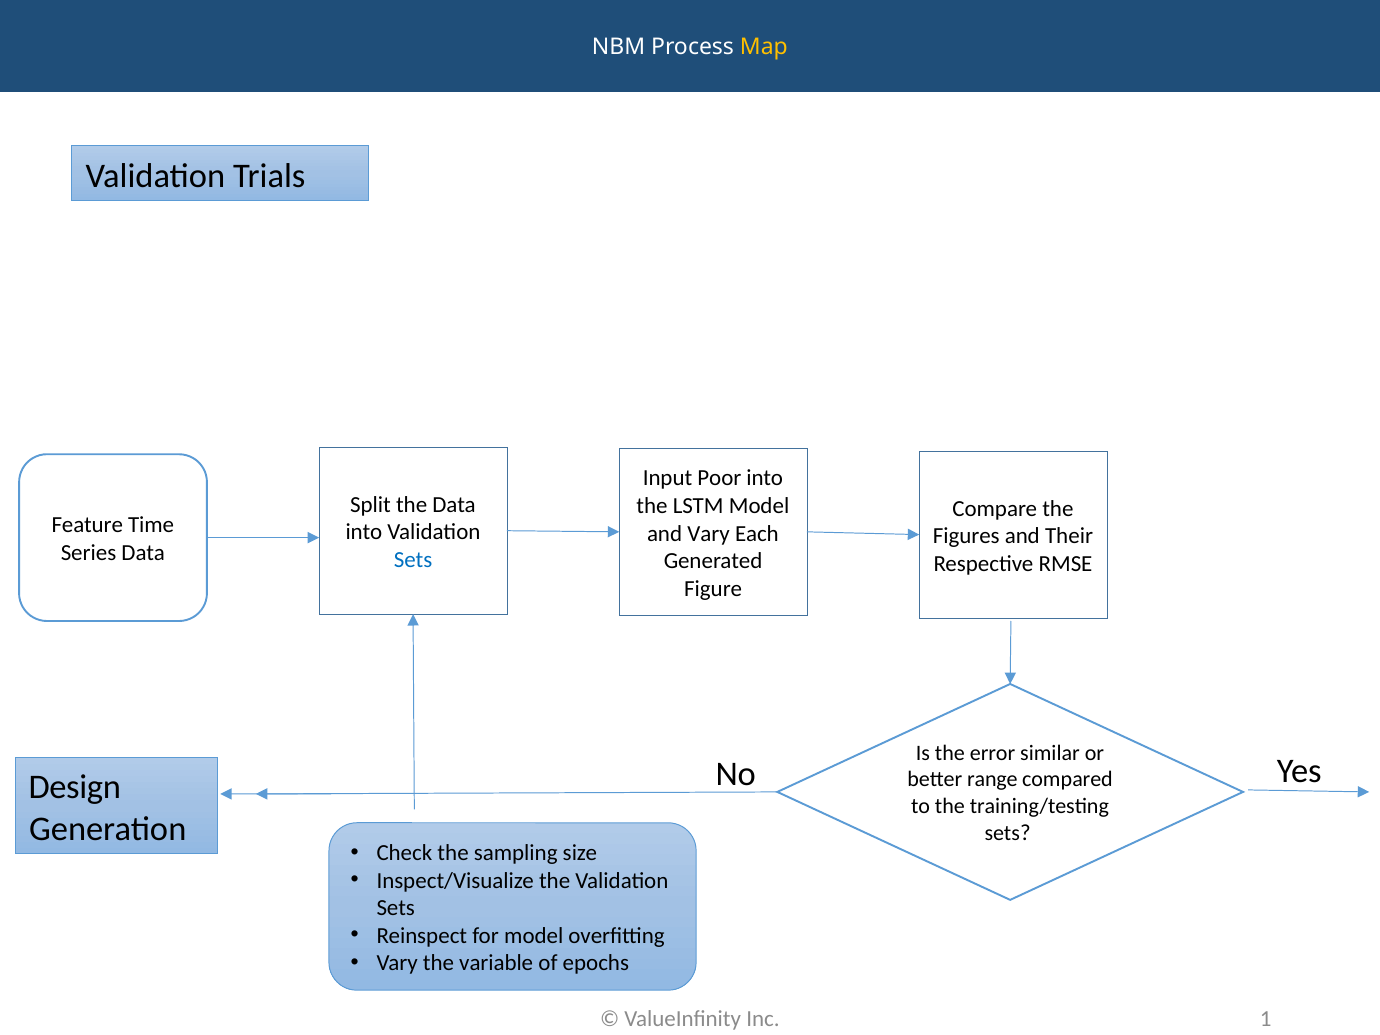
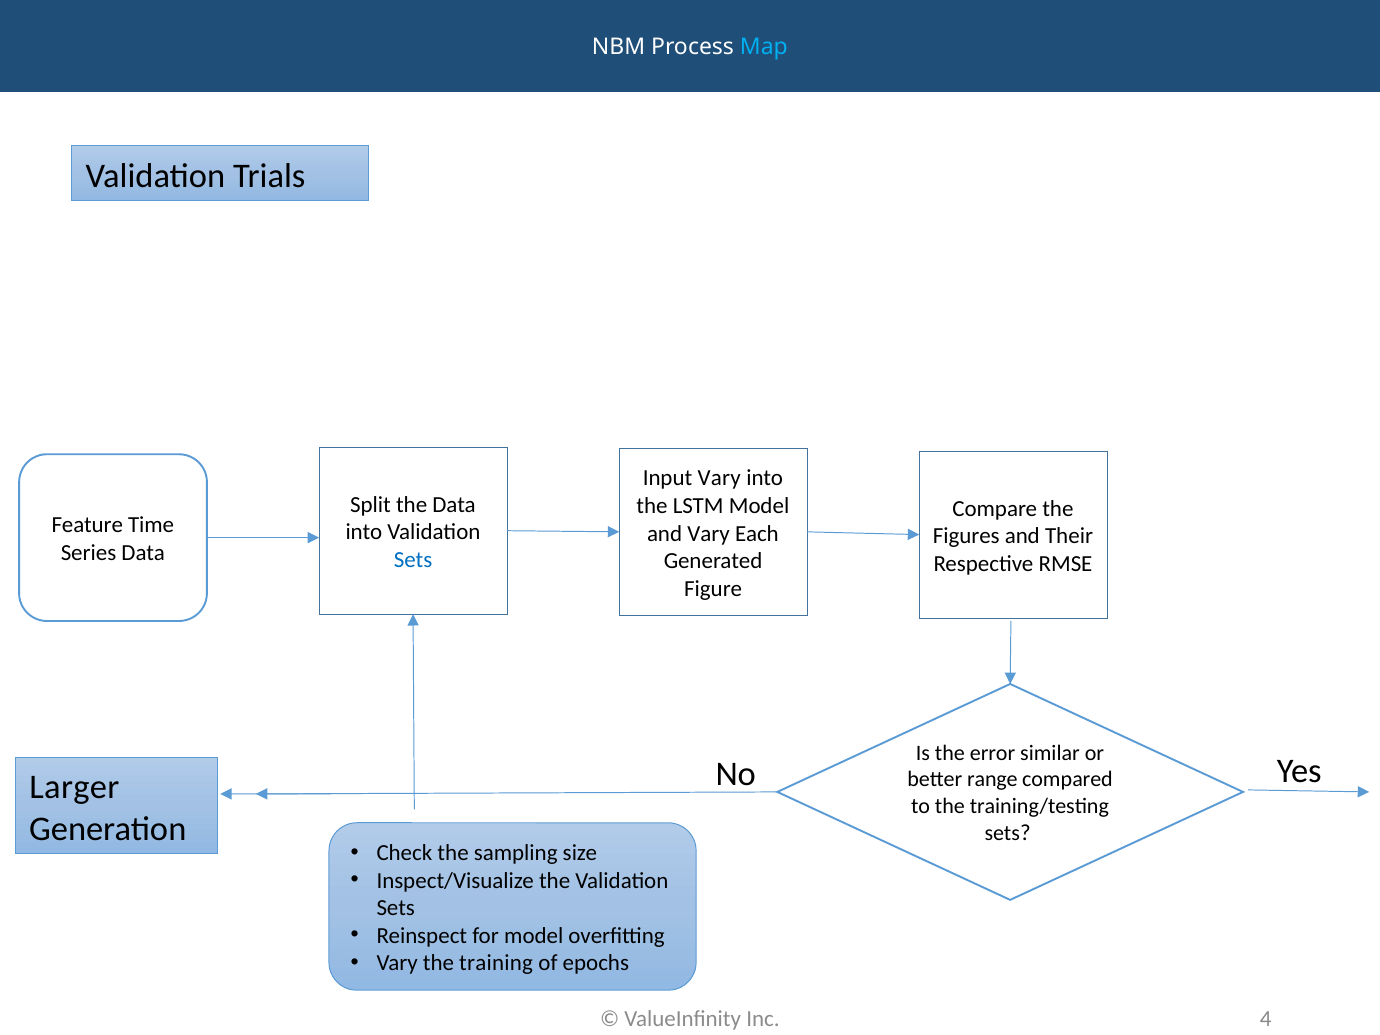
Map colour: yellow -> light blue
Input Poor: Poor -> Vary
Design: Design -> Larger
variable: variable -> training
1: 1 -> 4
